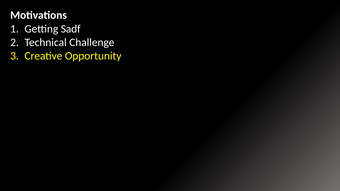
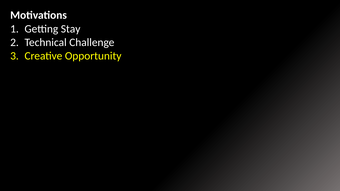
Sadf: Sadf -> Stay
